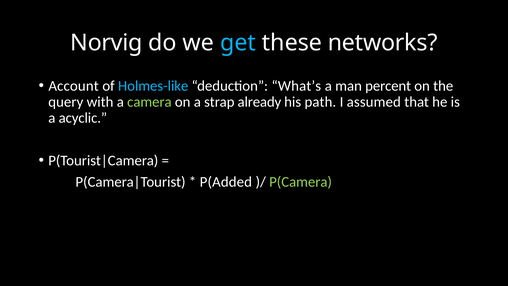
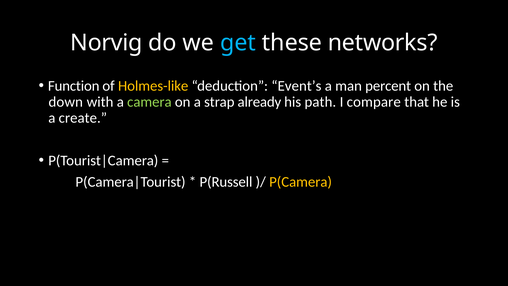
Account: Account -> Function
Holmes-like colour: light blue -> yellow
What’s: What’s -> Event’s
query: query -> down
assumed: assumed -> compare
acyclic: acyclic -> create
P(Added: P(Added -> P(Russell
P(Camera colour: light green -> yellow
